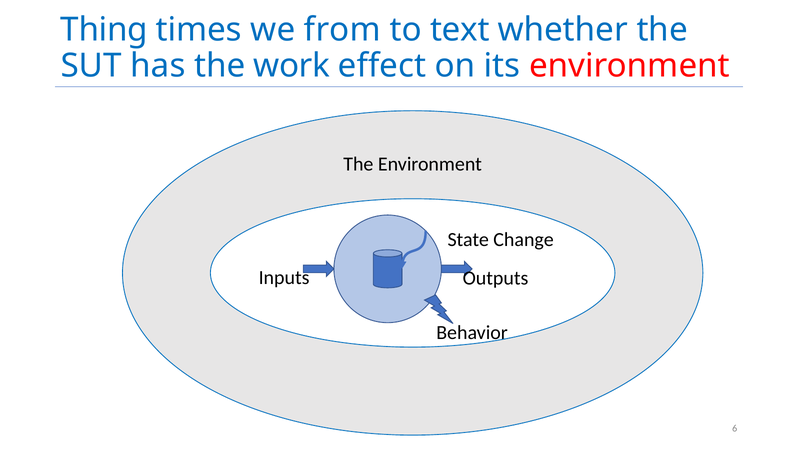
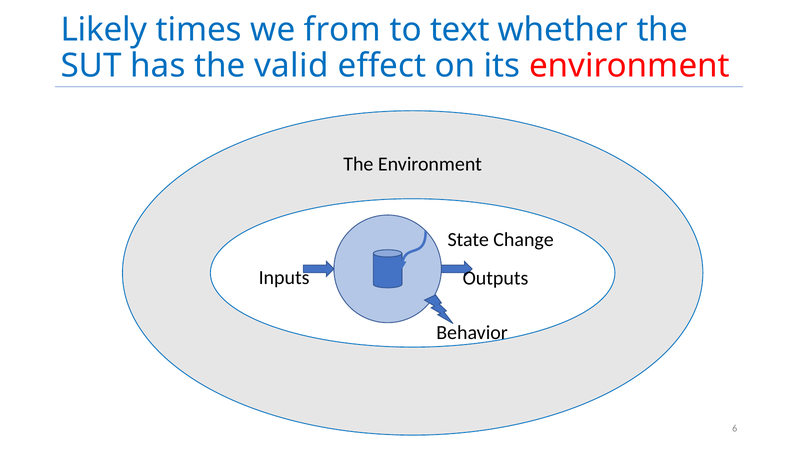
Thing: Thing -> Likely
work: work -> valid
